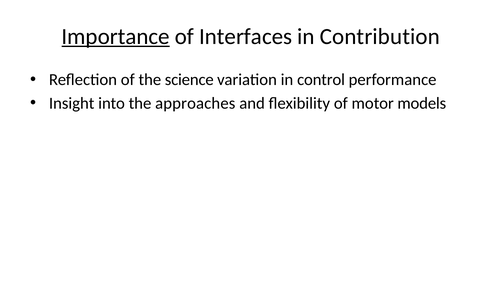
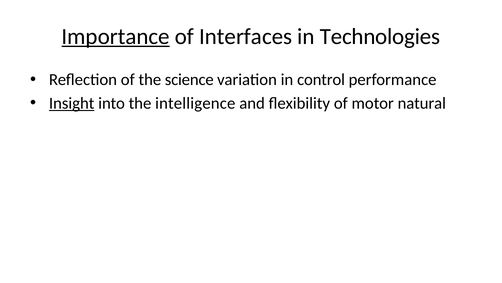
Contribution: Contribution -> Technologies
Insight underline: none -> present
approaches: approaches -> intelligence
models: models -> natural
